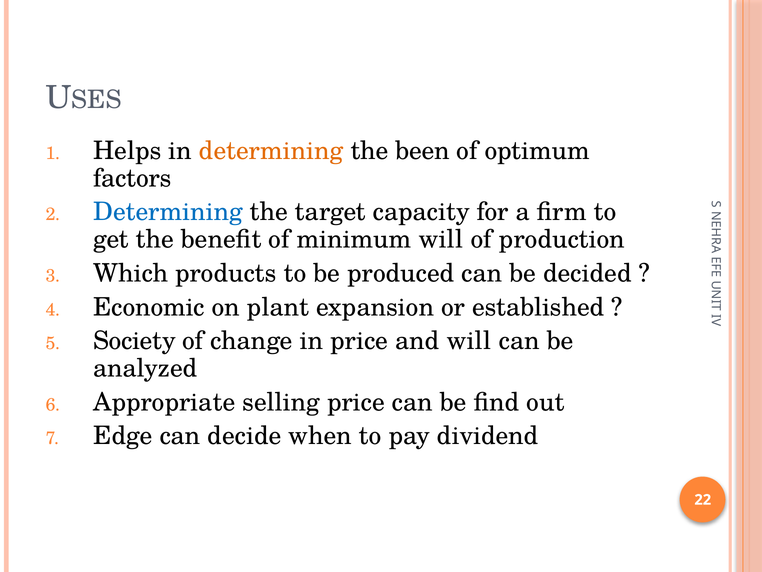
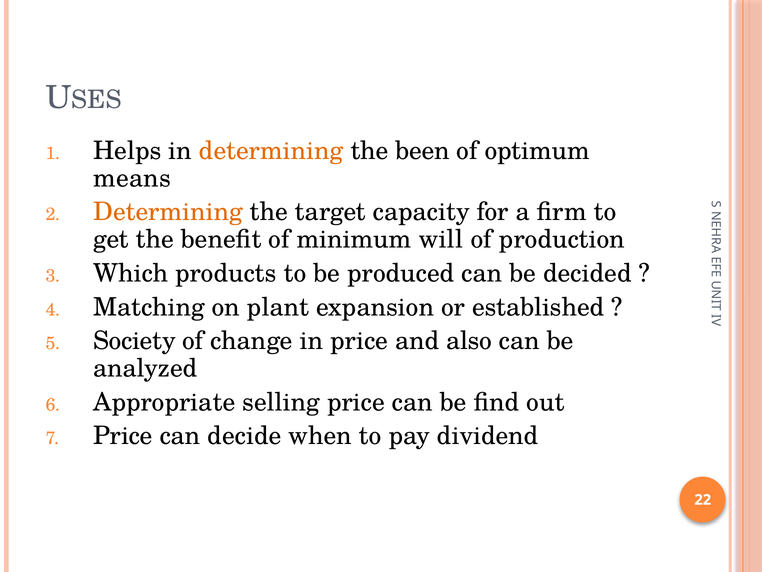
factors: factors -> means
Determining at (168, 212) colour: blue -> orange
Economic: Economic -> Matching
and will: will -> also
Edge at (123, 436): Edge -> Price
